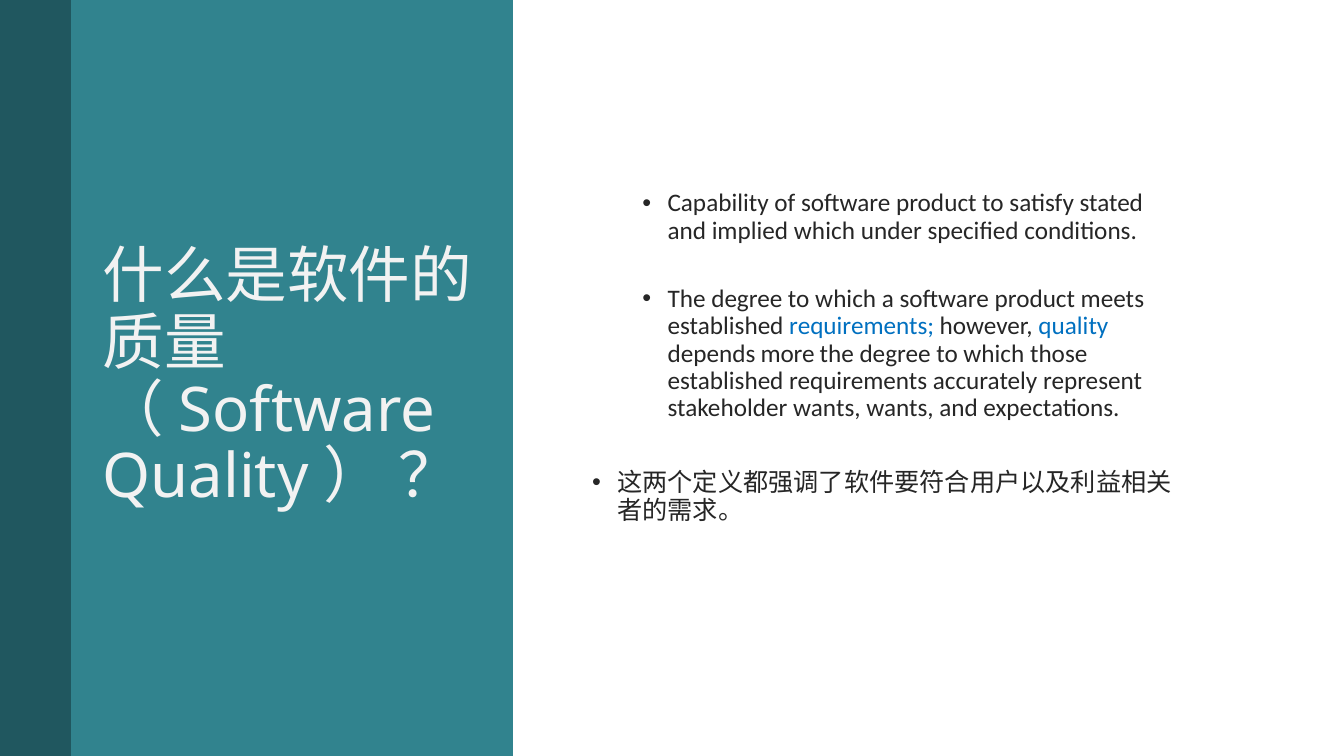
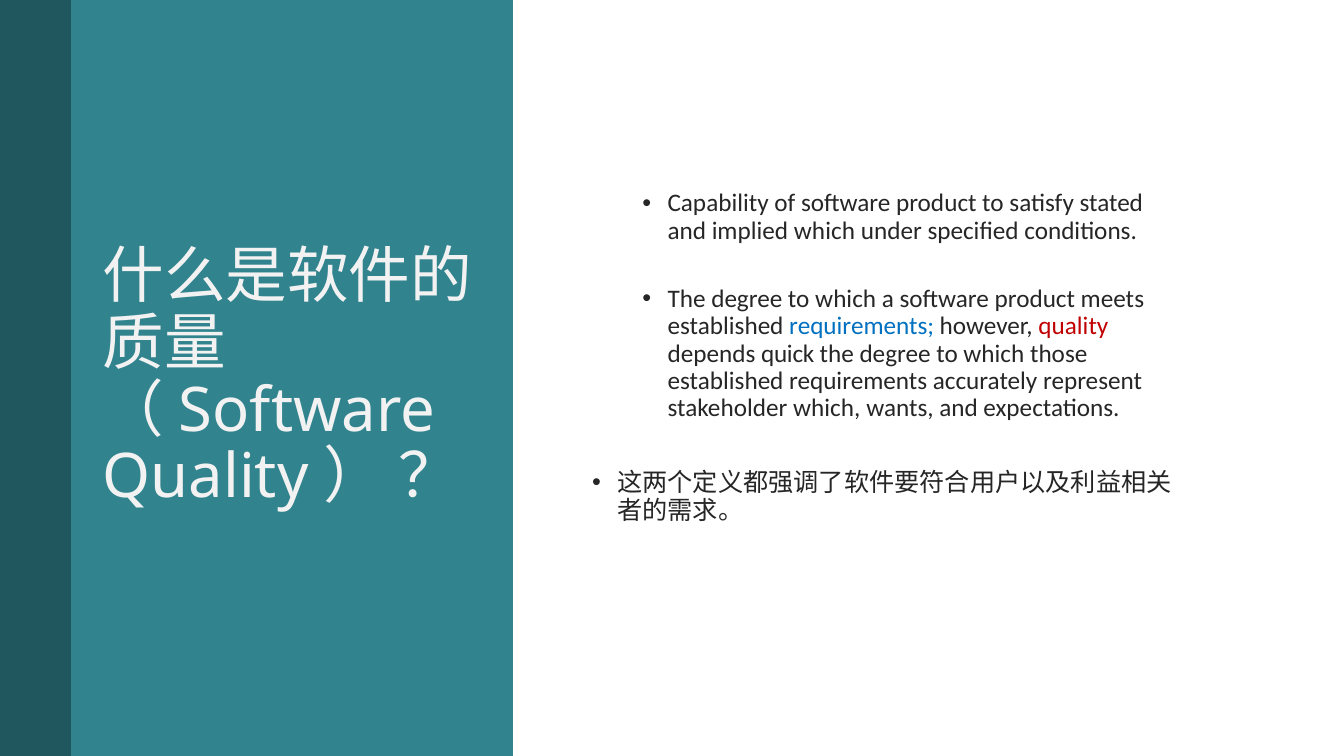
quality at (1073, 326) colour: blue -> red
more: more -> quick
stakeholder wants: wants -> which
